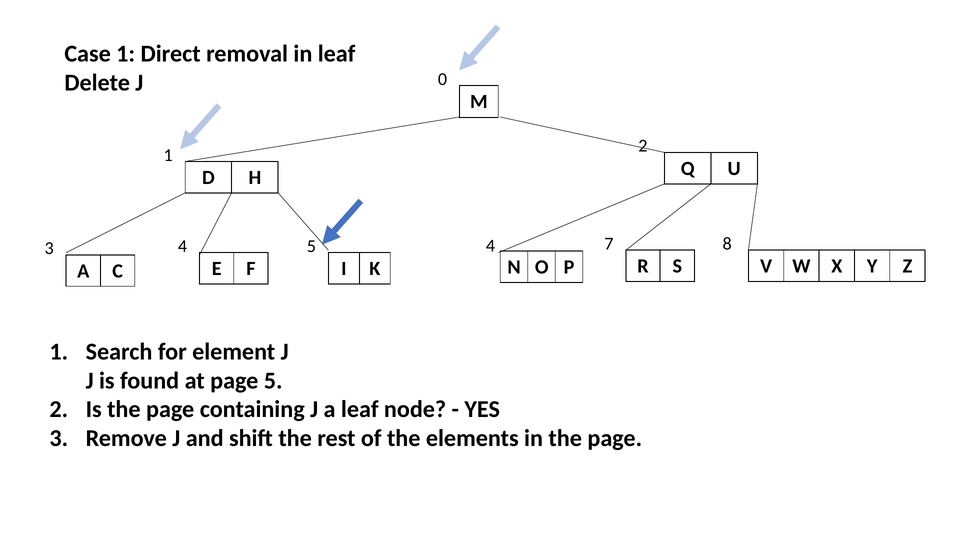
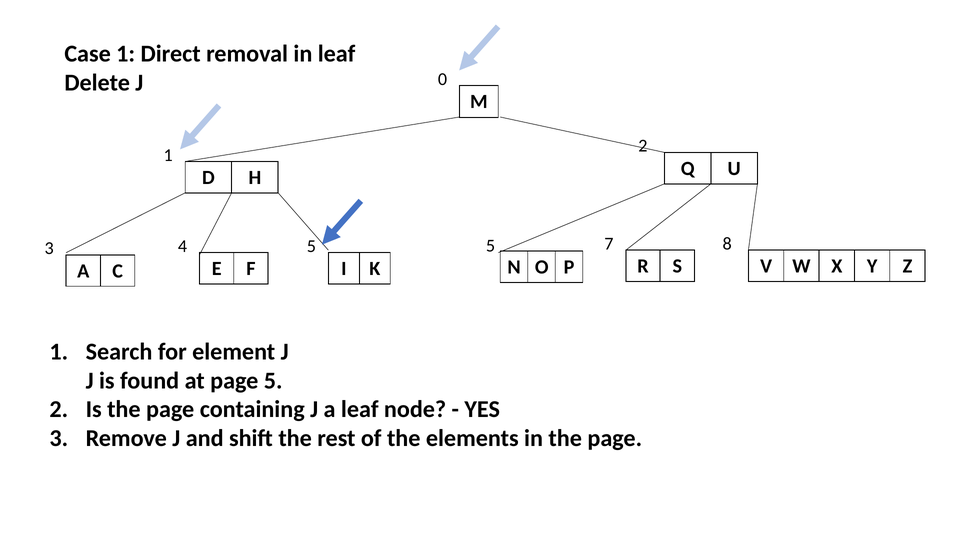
5 4: 4 -> 5
